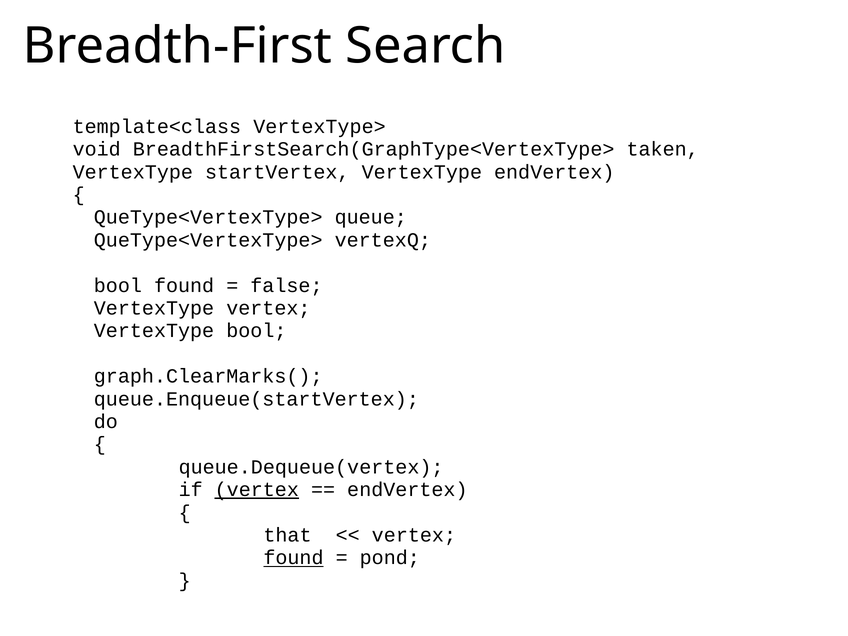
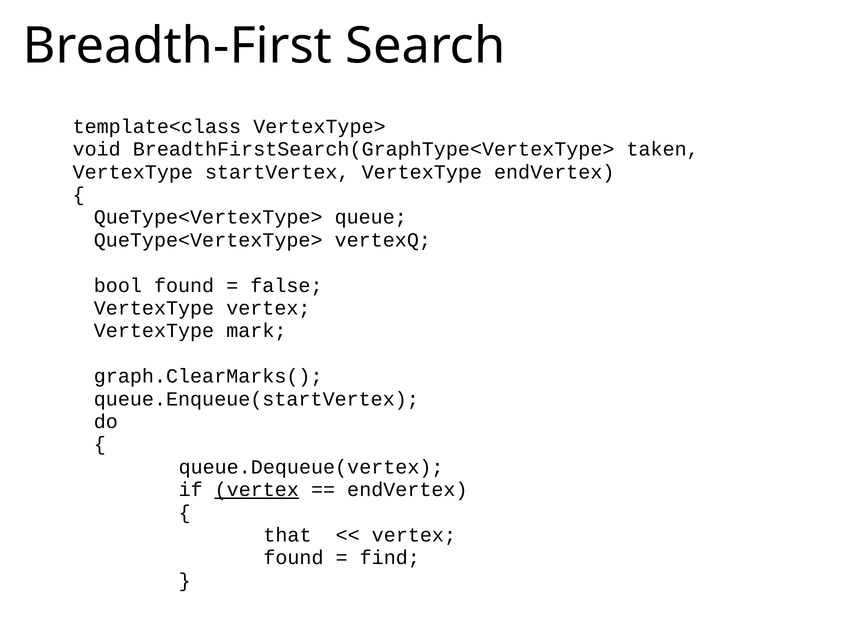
VertexType bool: bool -> mark
found at (293, 558) underline: present -> none
pond: pond -> find
